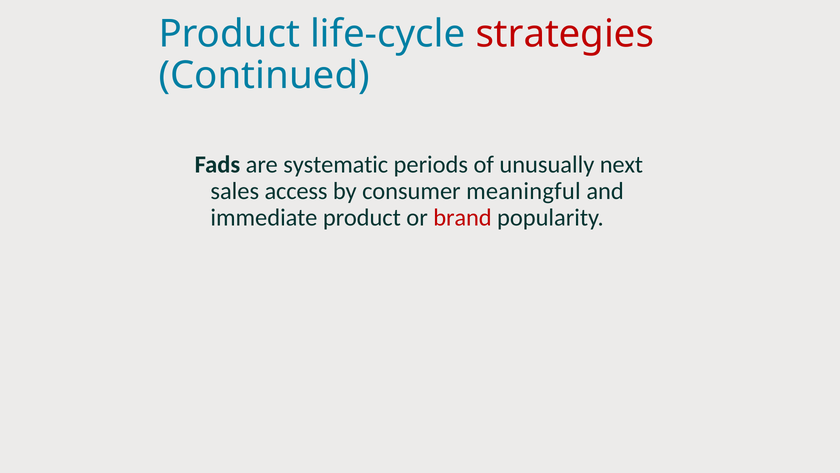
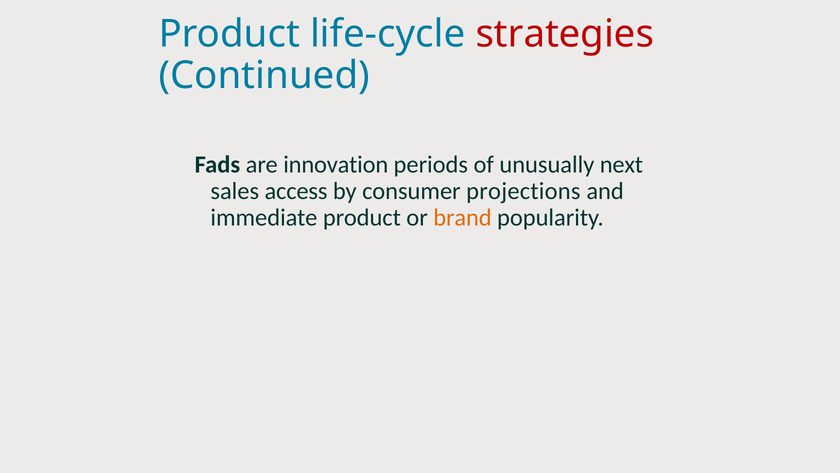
systematic: systematic -> innovation
meaningful: meaningful -> projections
brand colour: red -> orange
